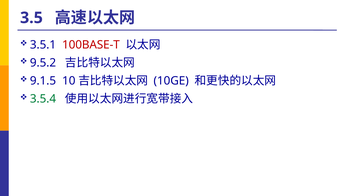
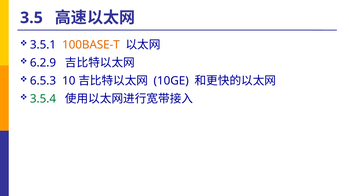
100BASE-T colour: red -> orange
9.5.2: 9.5.2 -> 6.2.9
9.1.5: 9.1.5 -> 6.5.3
